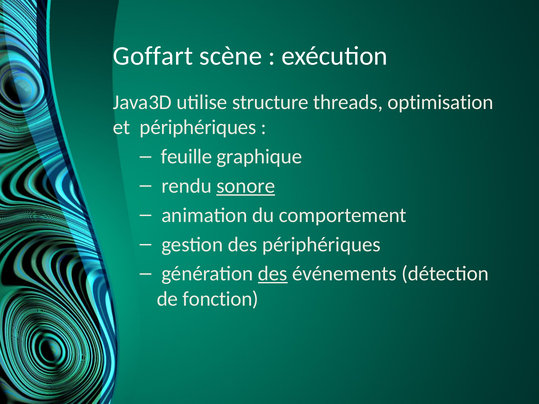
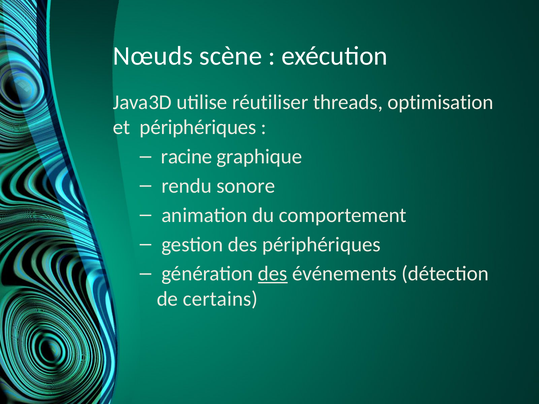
Goffart: Goffart -> Nœuds
structure: structure -> réutiliser
feuille: feuille -> racine
sonore underline: present -> none
fonction: fonction -> certains
